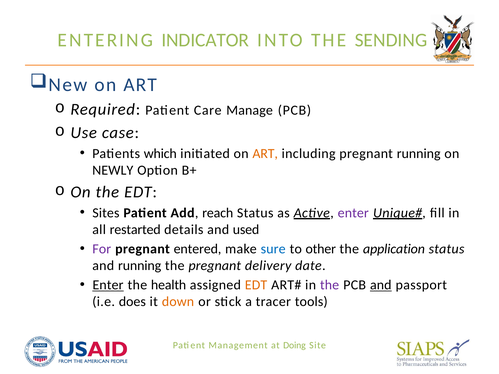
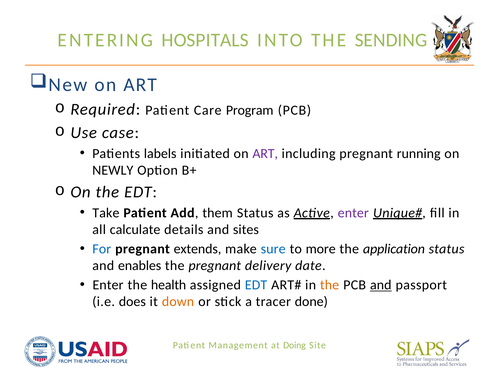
INDICATOR: INDICATOR -> HOSPITALS
Manage: Manage -> Program
which: which -> labels
ART at (265, 154) colour: orange -> purple
Sites: Sites -> Take
reach: reach -> them
restarted: restarted -> calculate
used: used -> sites
For colour: purple -> blue
entered: entered -> extends
other: other -> more
and running: running -> enables
Enter at (108, 285) underline: present -> none
EDT at (256, 285) colour: orange -> blue
the at (330, 285) colour: purple -> orange
tools: tools -> done
